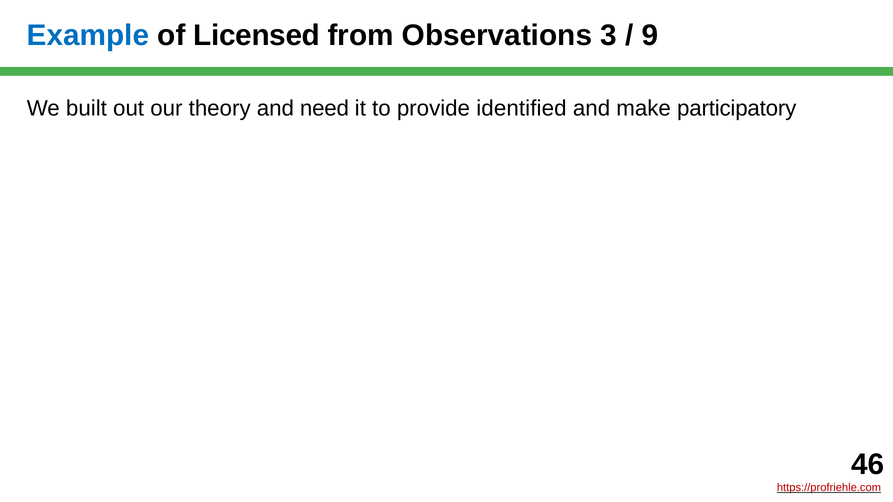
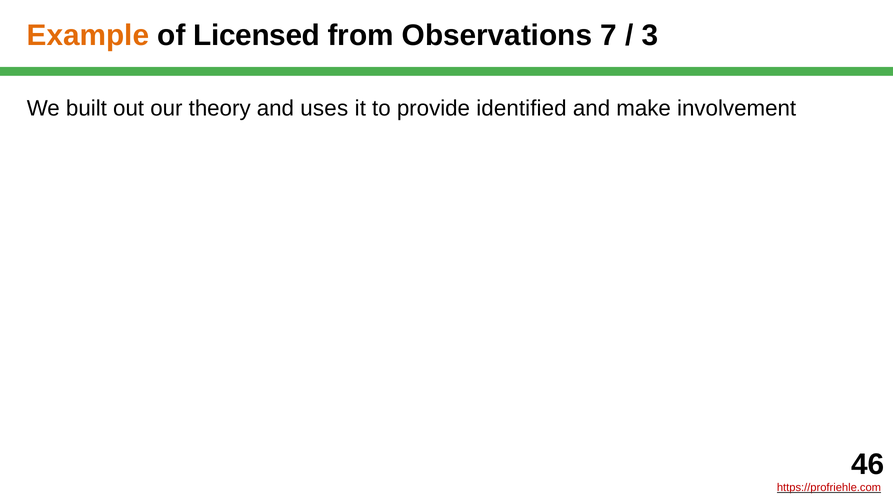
Example colour: blue -> orange
3: 3 -> 7
9: 9 -> 3
need: need -> uses
participatory: participatory -> involvement
